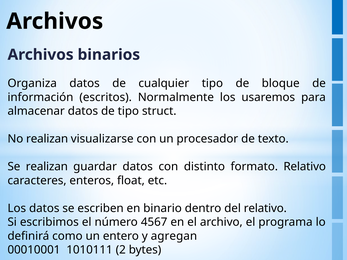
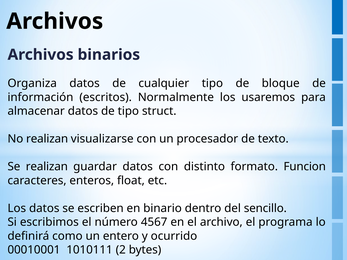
formato Relativo: Relativo -> Funcion
del relativo: relativo -> sencillo
agregan: agregan -> ocurrido
